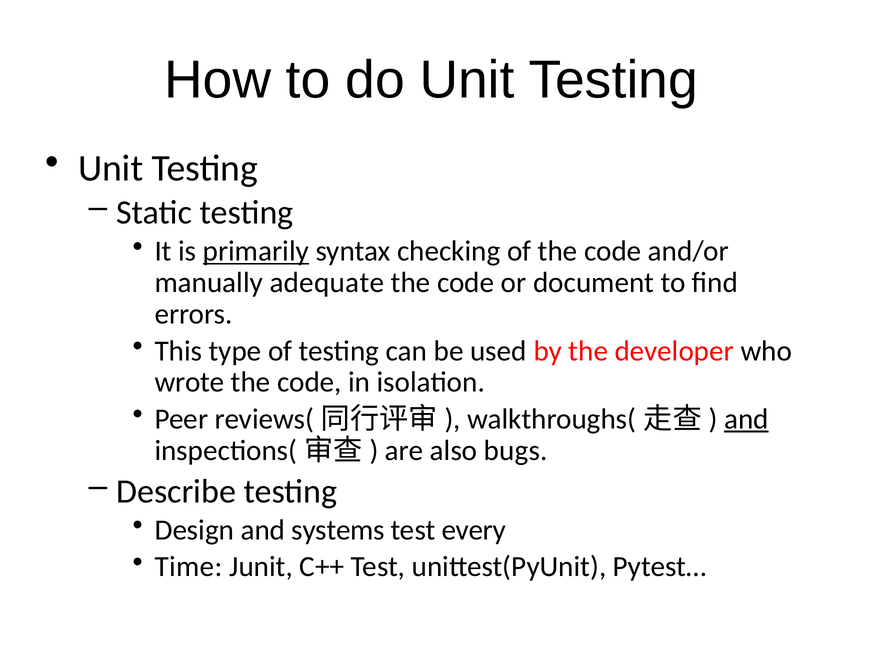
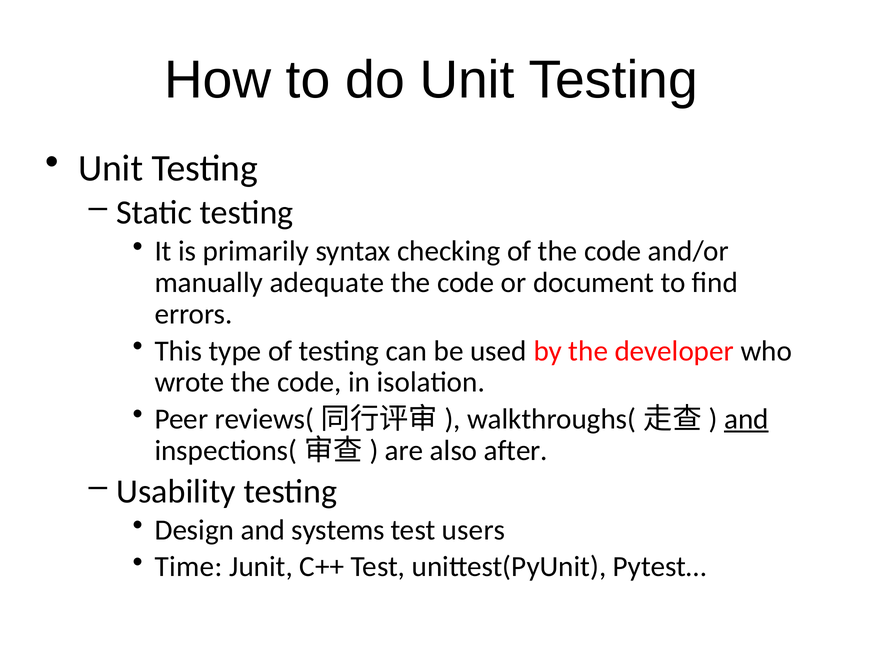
primarily underline: present -> none
bugs: bugs -> after
Describe: Describe -> Usability
every: every -> users
